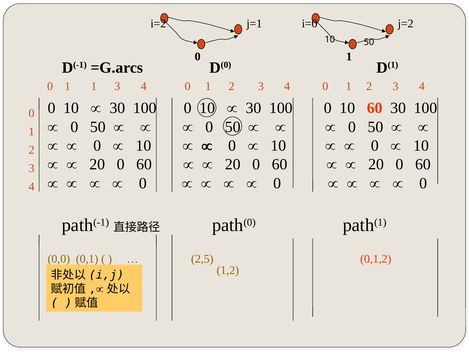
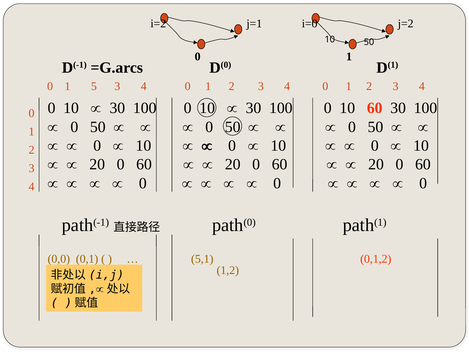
1 1: 1 -> 5
2,5: 2,5 -> 5,1
